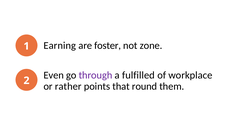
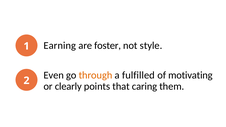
zone: zone -> style
through colour: purple -> orange
workplace: workplace -> motivating
rather: rather -> clearly
round: round -> caring
